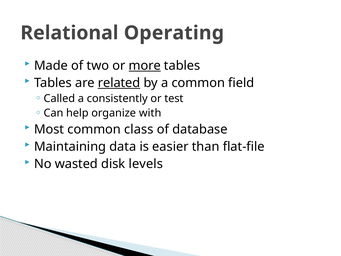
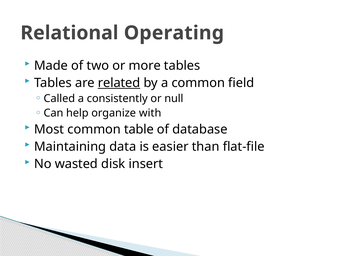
more underline: present -> none
test: test -> null
class: class -> table
levels: levels -> insert
